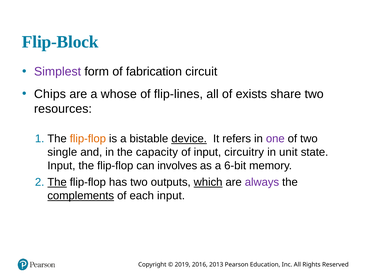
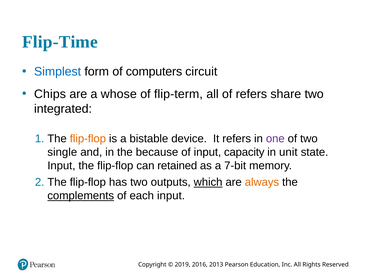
Flip-Block: Flip-Block -> Flip-Time
Simplest colour: purple -> blue
fabrication: fabrication -> computers
flip-lines: flip-lines -> flip-term
of exists: exists -> refers
resources: resources -> integrated
device underline: present -> none
capacity: capacity -> because
circuitry: circuitry -> capacity
involves: involves -> retained
6-bit: 6-bit -> 7-bit
The at (57, 182) underline: present -> none
always colour: purple -> orange
